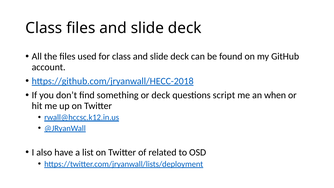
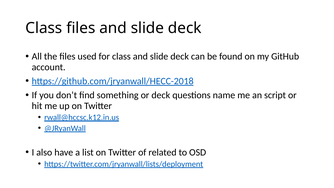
script: script -> name
when: when -> script
